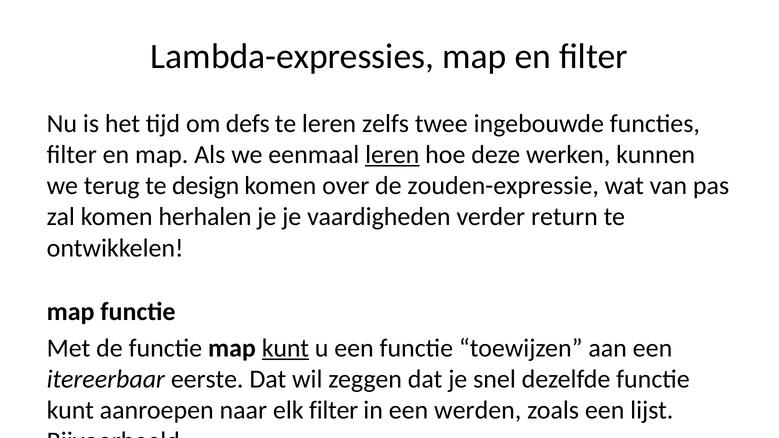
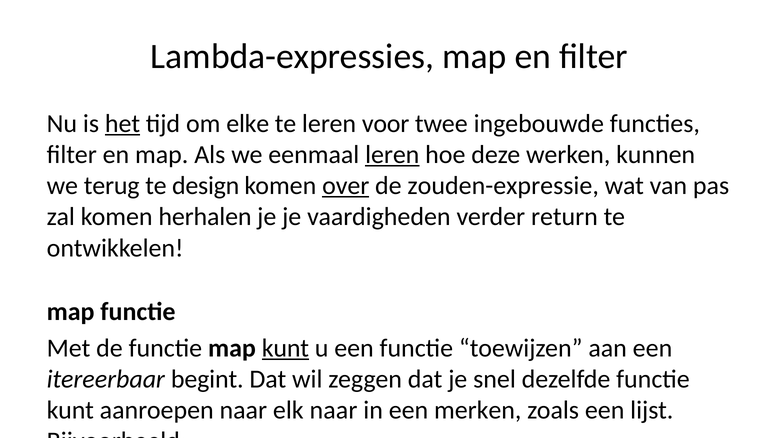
het at (122, 124) underline: none -> present
om defs: defs -> elke
leren zelfs: zelfs -> voor
over underline: none -> present
itereerbaar eerste: eerste -> begint
elk filter: filter -> naar
een werden: werden -> merken
